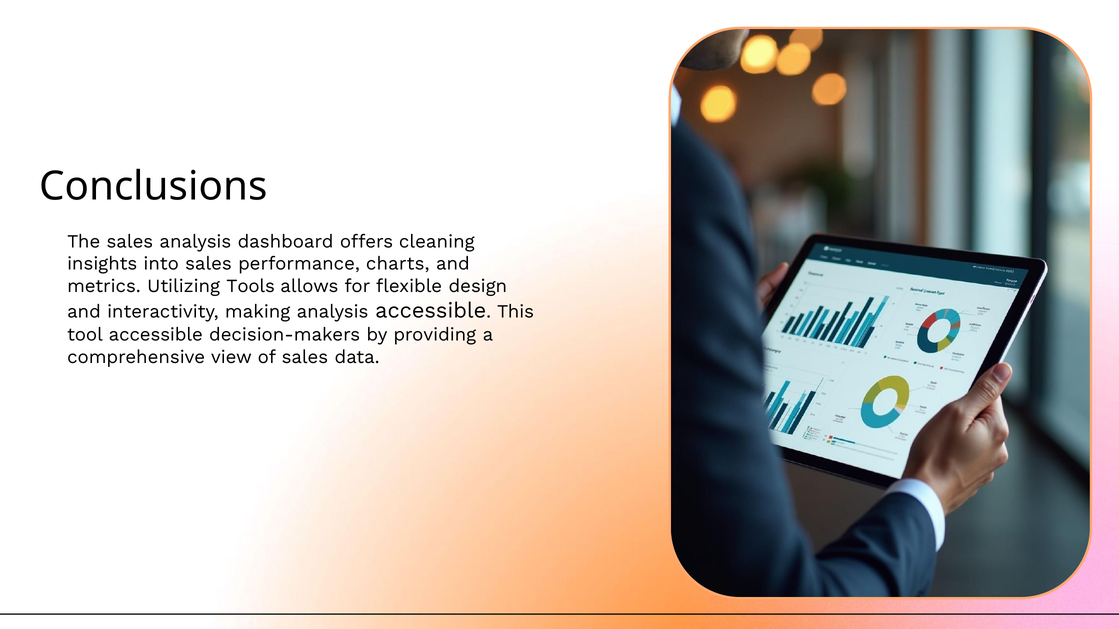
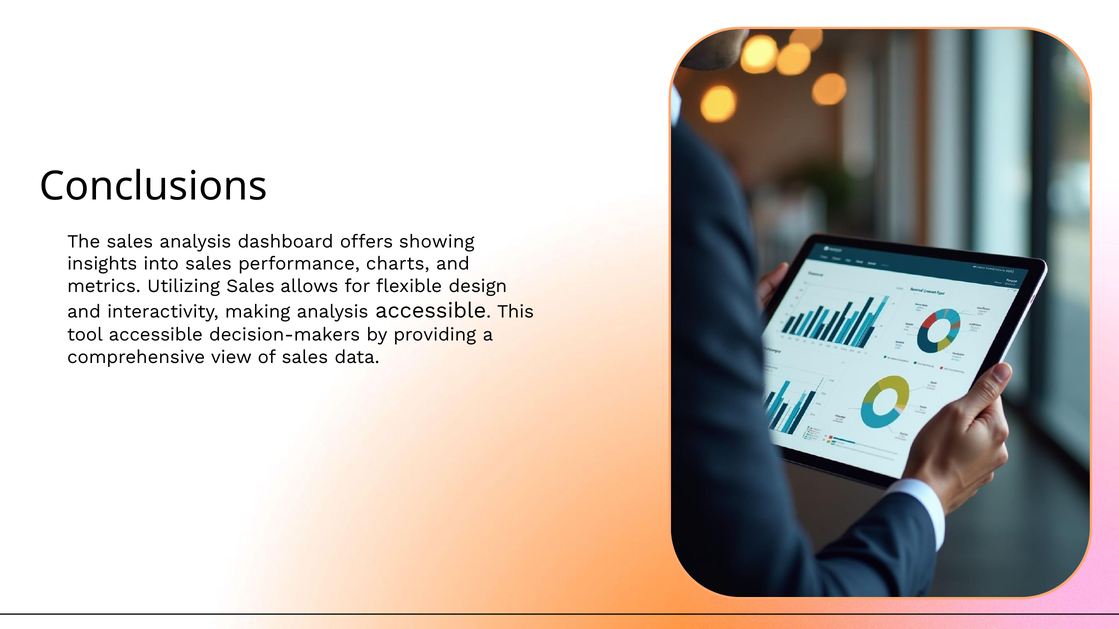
cleaning: cleaning -> showing
Utilizing Tools: Tools -> Sales
